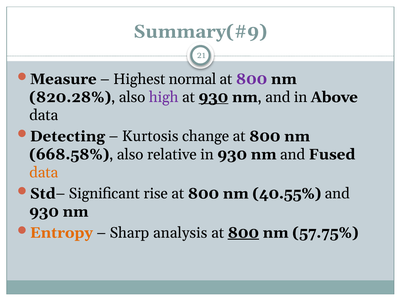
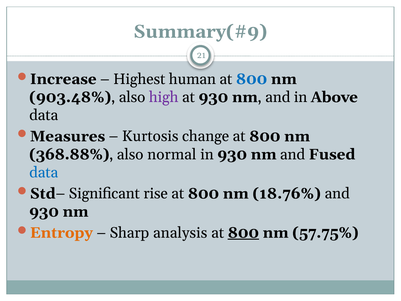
Measure: Measure -> Increase
normal: normal -> human
800 at (252, 79) colour: purple -> blue
820.28%: 820.28% -> 903.48%
930 at (213, 97) underline: present -> none
Detecting: Detecting -> Measures
668.58%: 668.58% -> 368.88%
relative: relative -> normal
data at (44, 172) colour: orange -> blue
40.55%: 40.55% -> 18.76%
